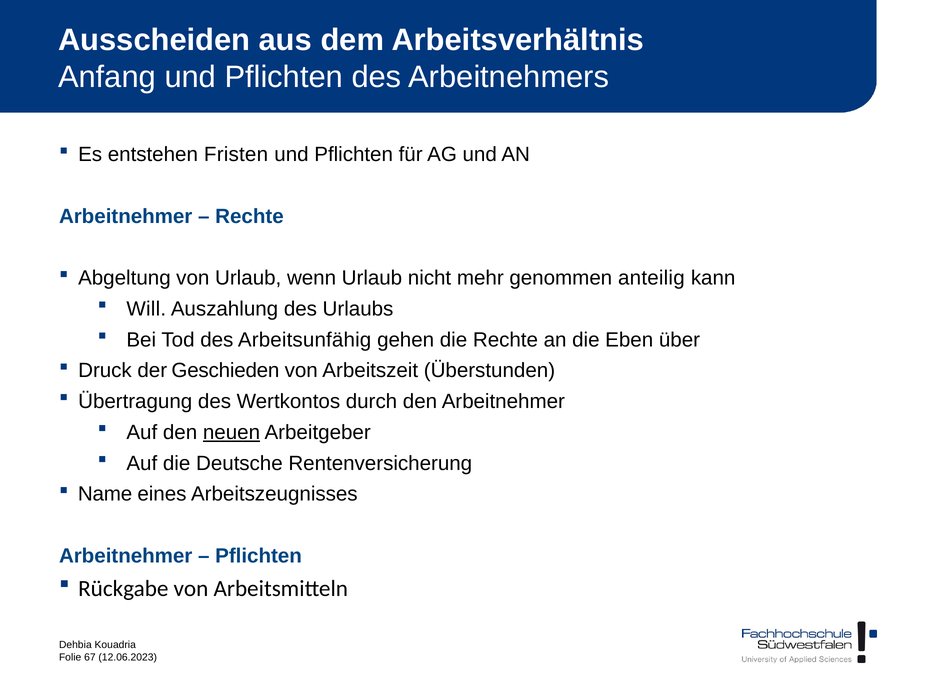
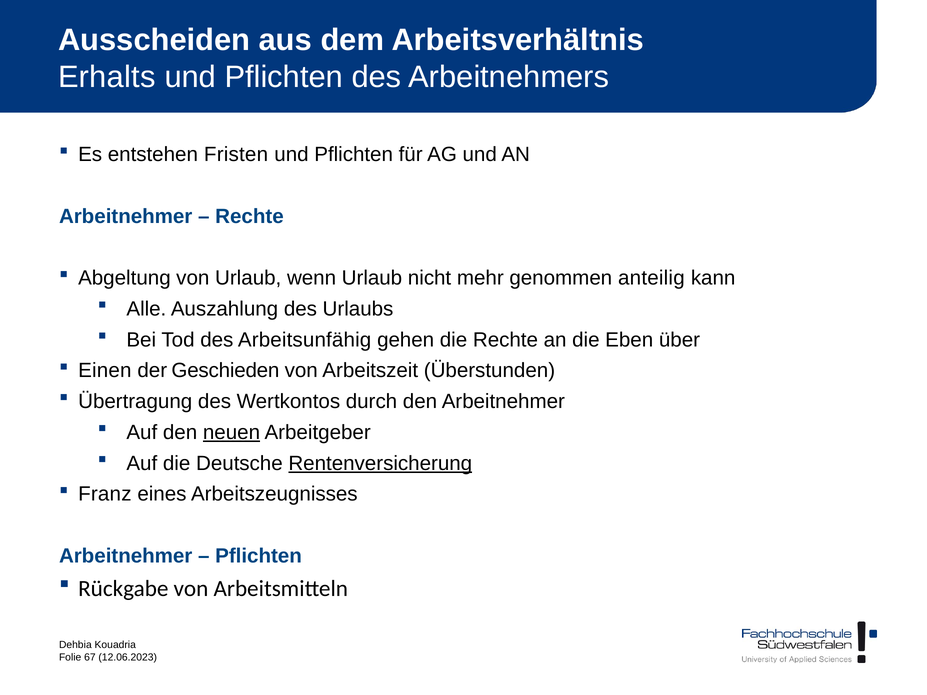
Anfang: Anfang -> Erhalts
Will: Will -> Alle
Druck: Druck -> Einen
Rentenversicherung underline: none -> present
Name: Name -> Franz
